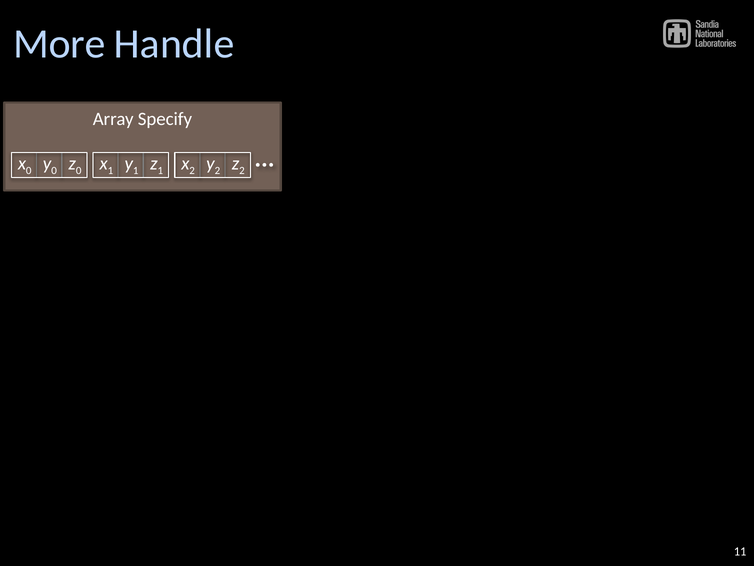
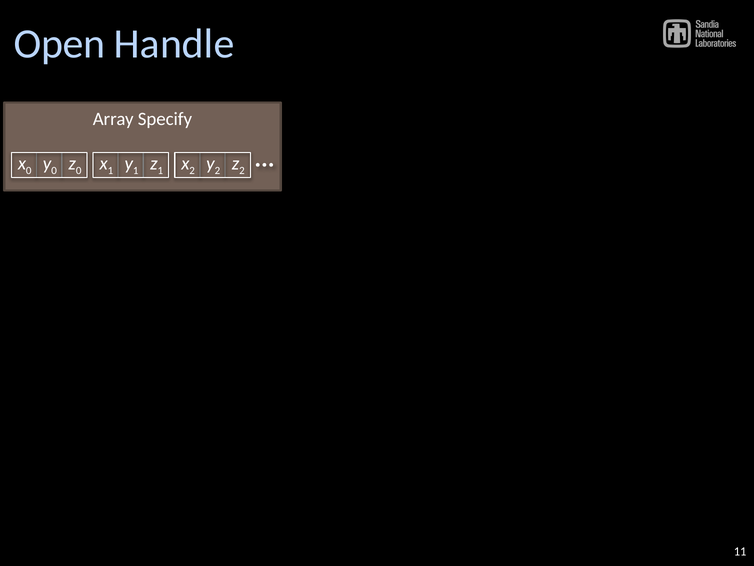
More: More -> Open
